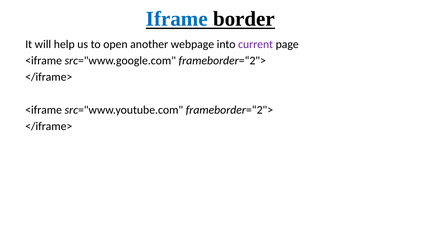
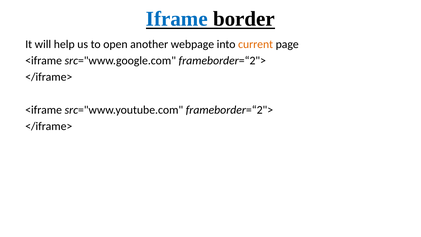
current colour: purple -> orange
